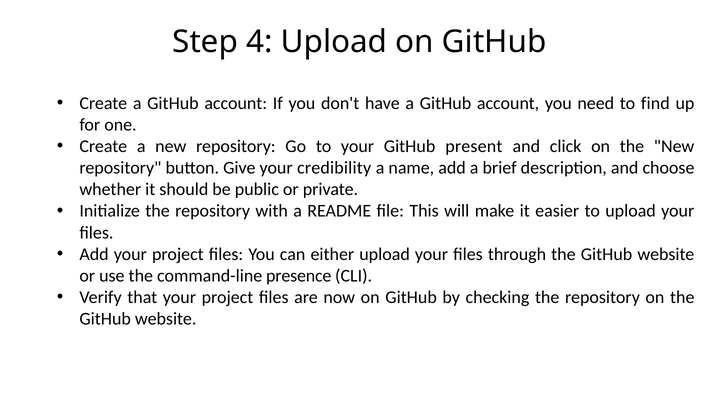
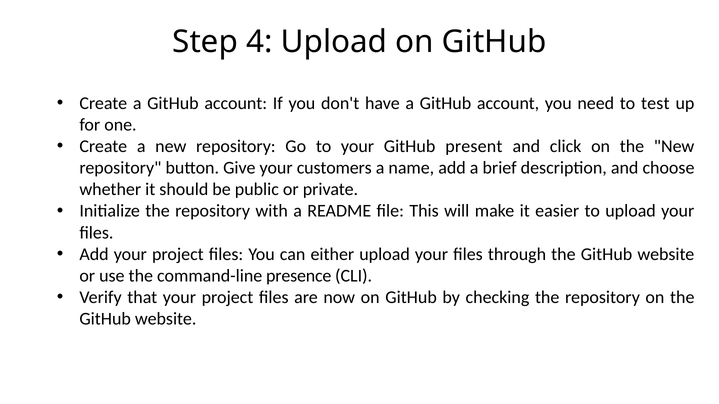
find: find -> test
credibility: credibility -> customers
